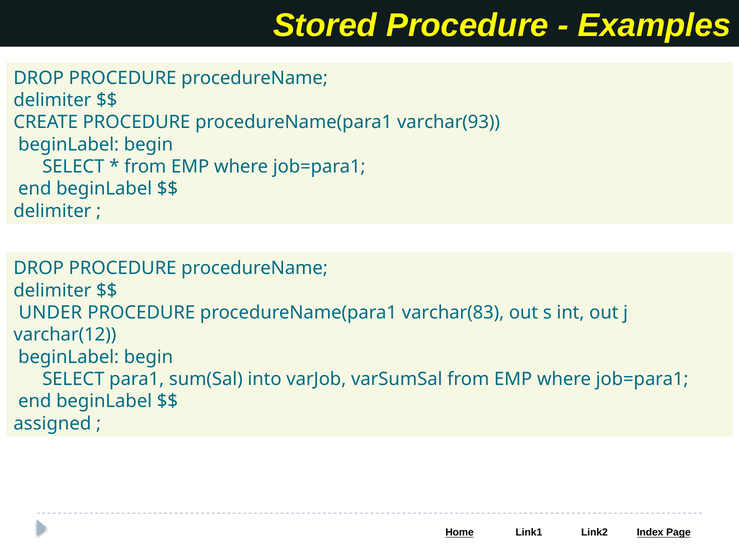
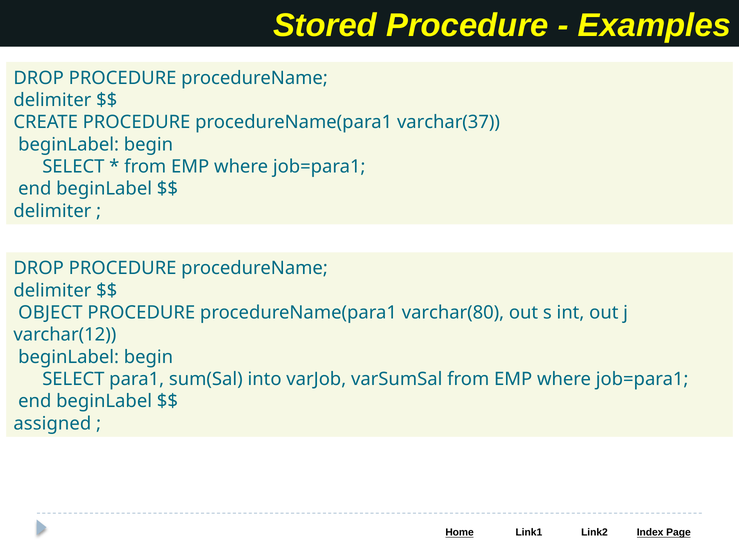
varchar(93: varchar(93 -> varchar(37
UNDER: UNDER -> OBJECT
varchar(83: varchar(83 -> varchar(80
